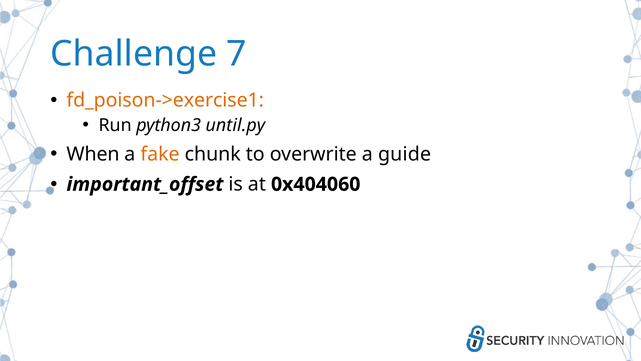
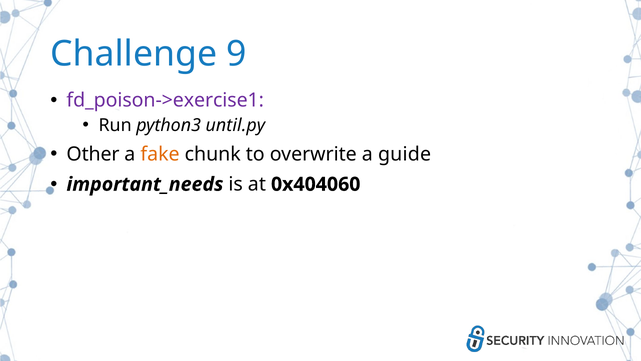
7: 7 -> 9
fd_poison->exercise1 colour: orange -> purple
When: When -> Other
important_offset: important_offset -> important_needs
